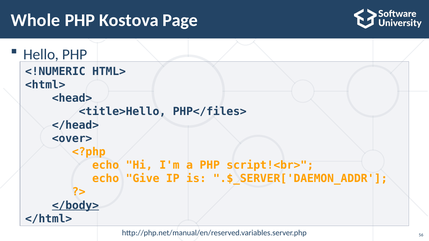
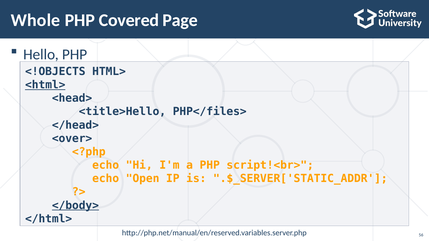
Kostova: Kostova -> Covered
<!NUMERIC: <!NUMERIC -> <!OBJECTS
<html> underline: none -> present
Give: Give -> Open
.$_SERVER['DAEMON_ADDR: .$_SERVER['DAEMON_ADDR -> .$_SERVER['STATIC_ADDR
